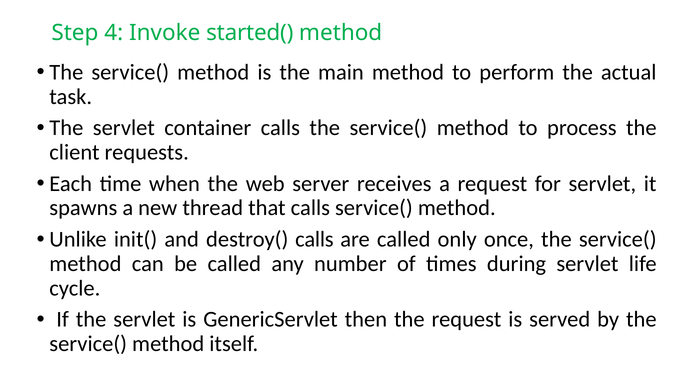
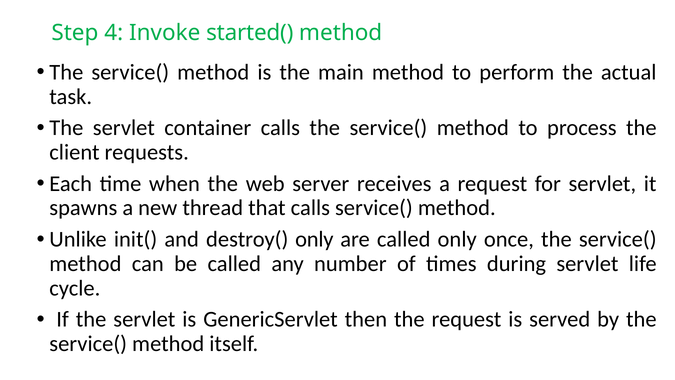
destroy( calls: calls -> only
